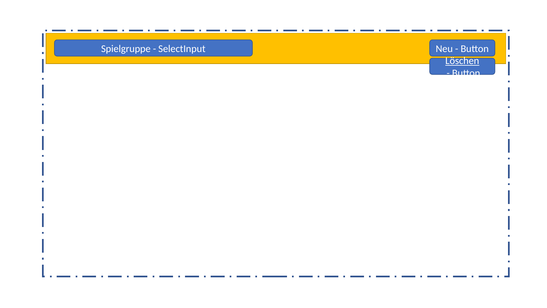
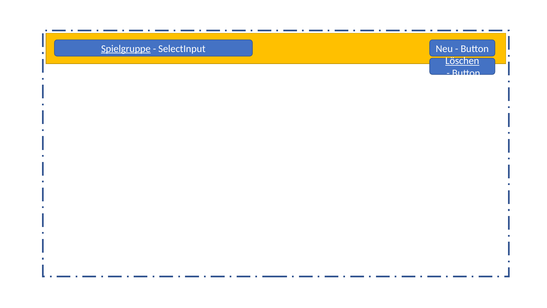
Spielgruppe underline: none -> present
